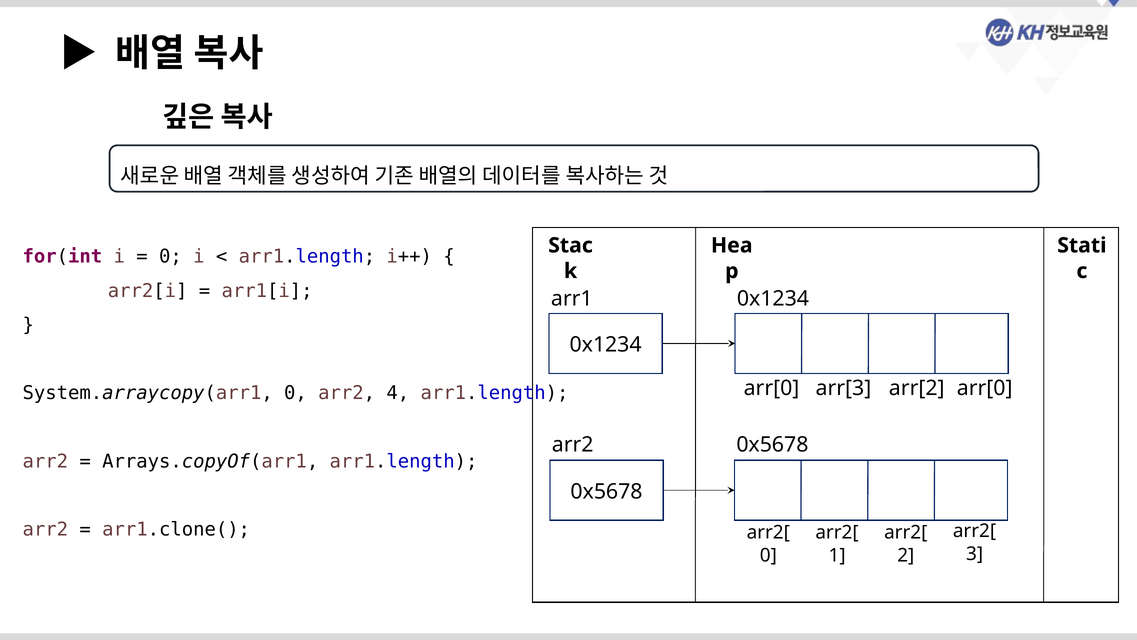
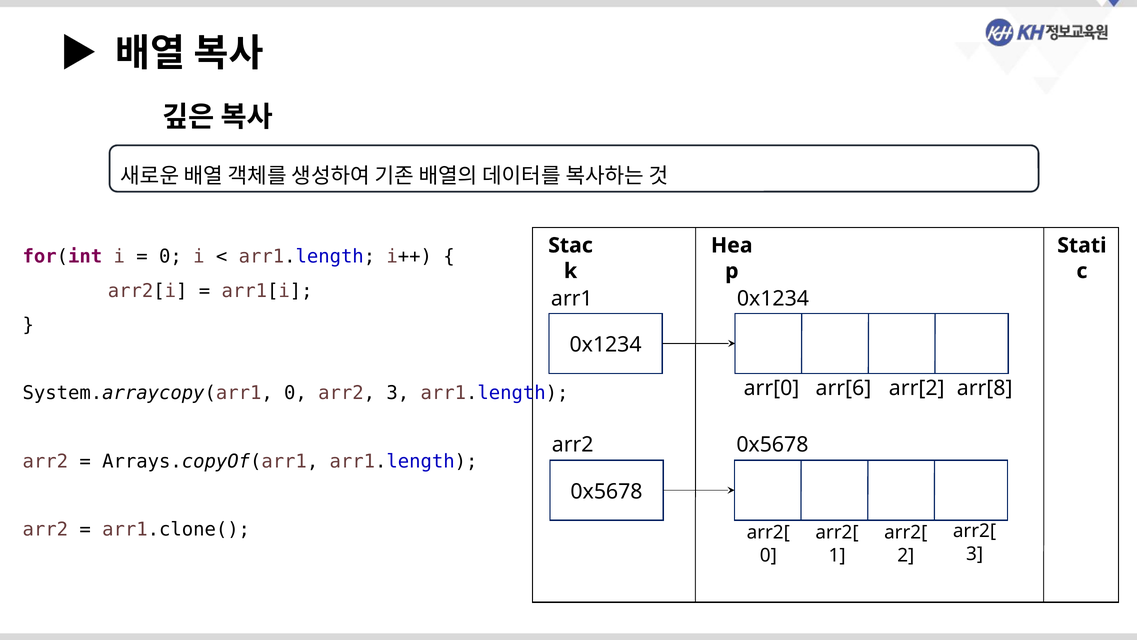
arr[3: arr[3 -> arr[6
arr[2 arr[0: arr[0 -> arr[8
arr2 4: 4 -> 3
